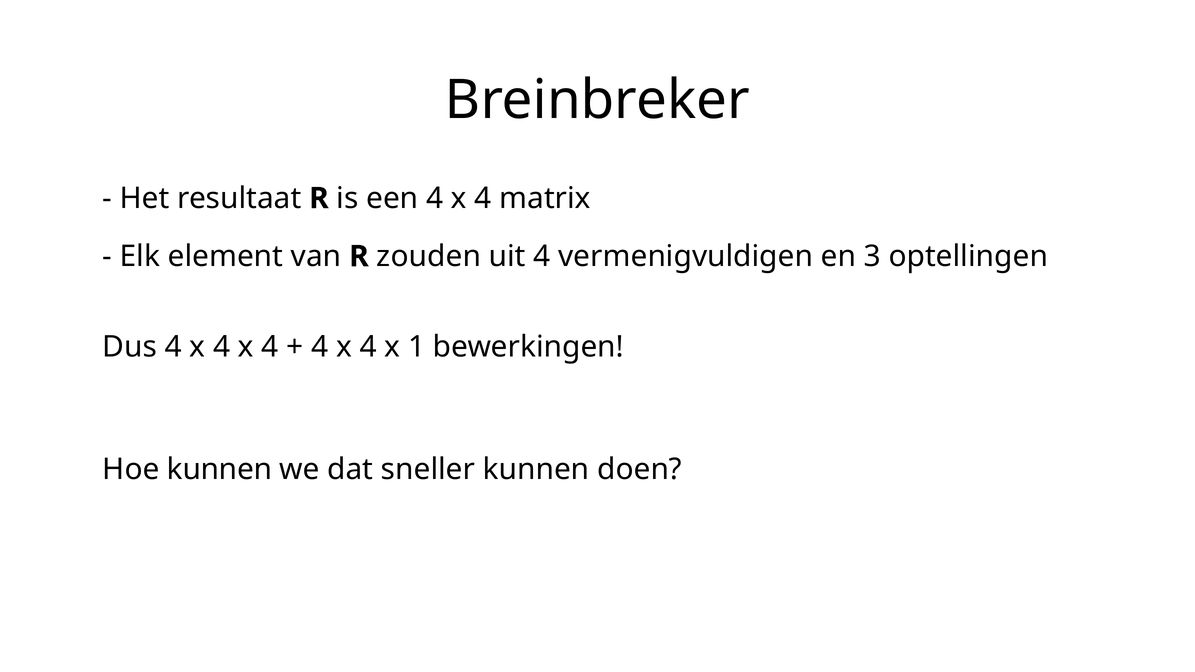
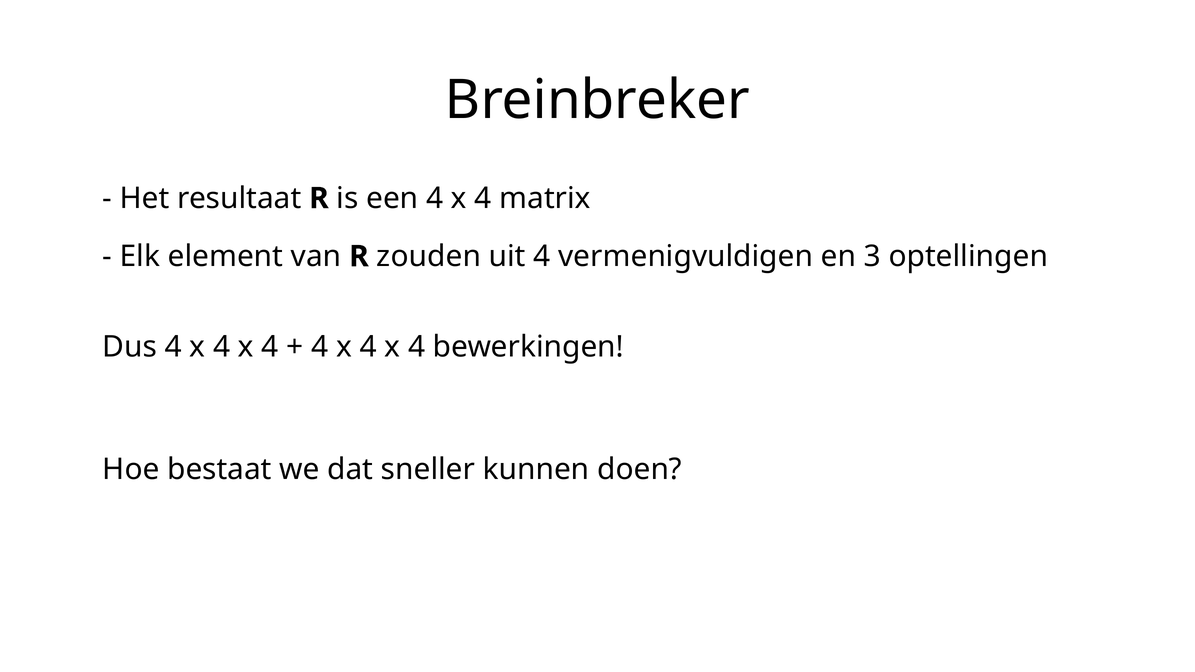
1 at (417, 347): 1 -> 4
Hoe kunnen: kunnen -> bestaat
